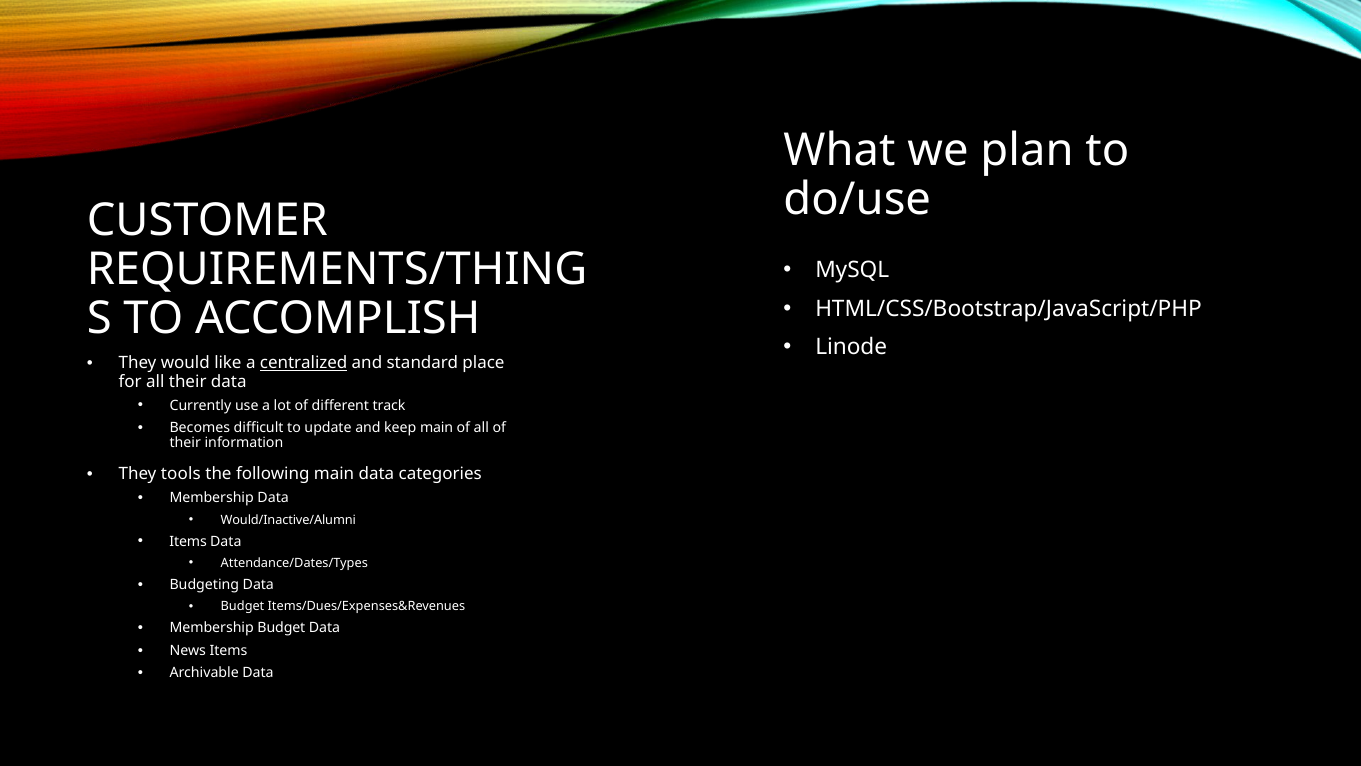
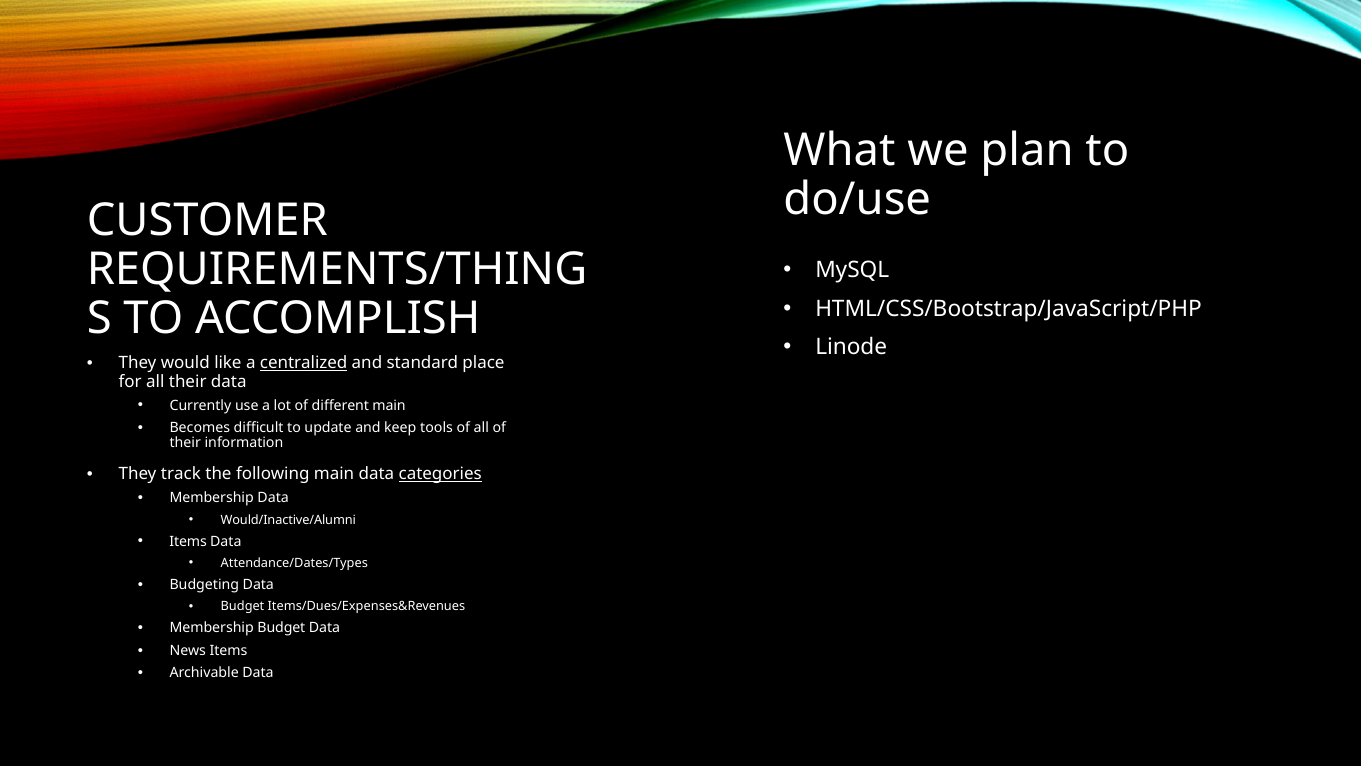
different track: track -> main
keep main: main -> tools
tools: tools -> track
categories underline: none -> present
